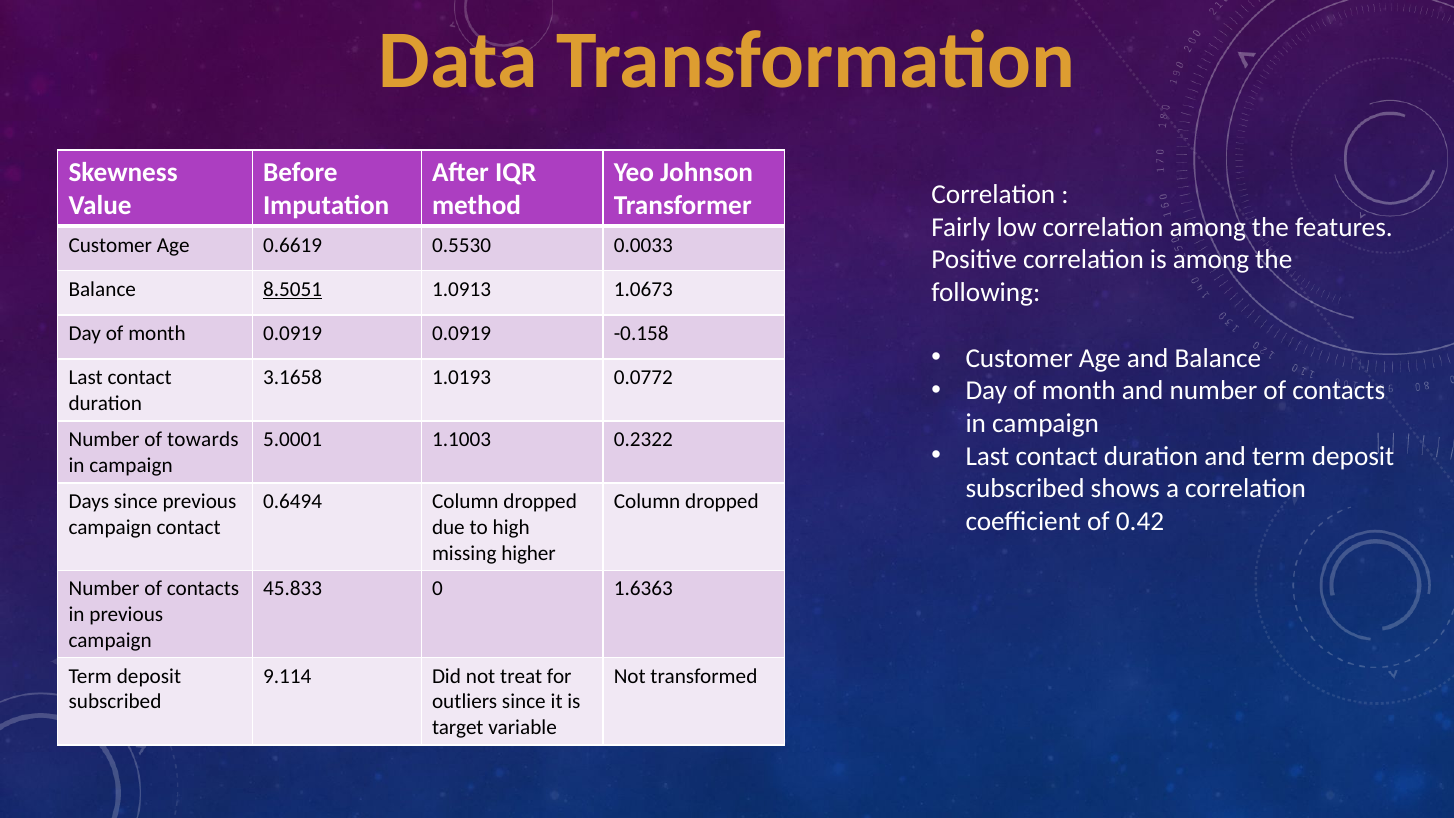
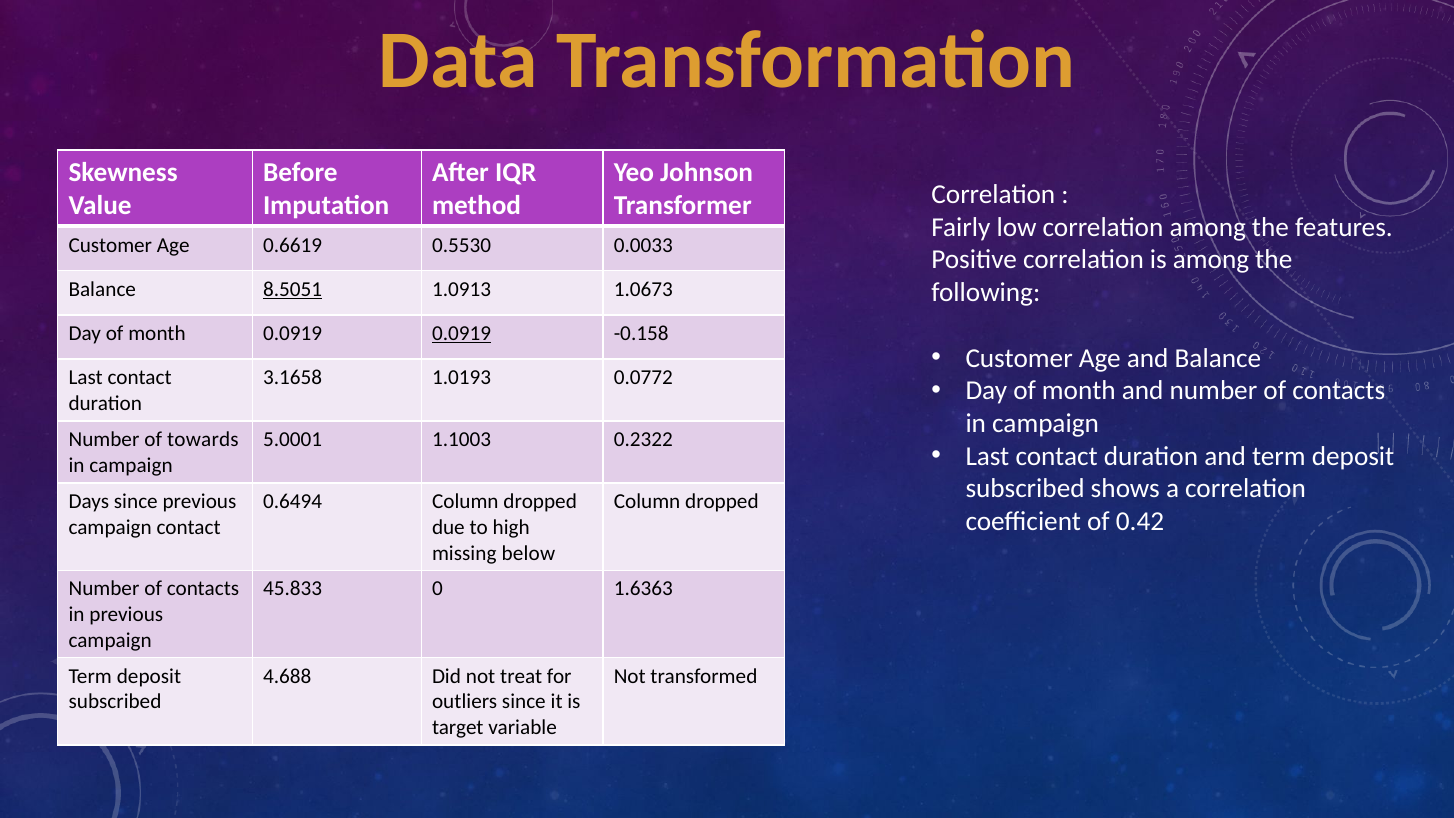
0.0919 at (462, 333) underline: none -> present
higher: higher -> below
9.114: 9.114 -> 4.688
